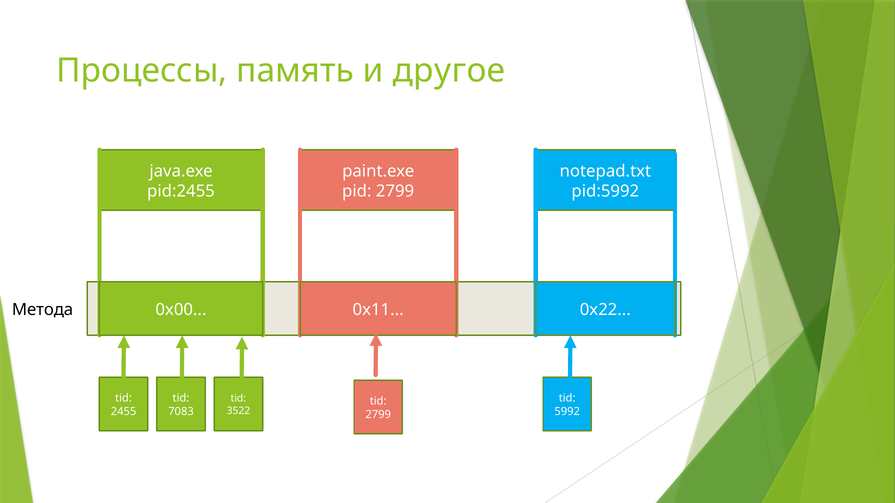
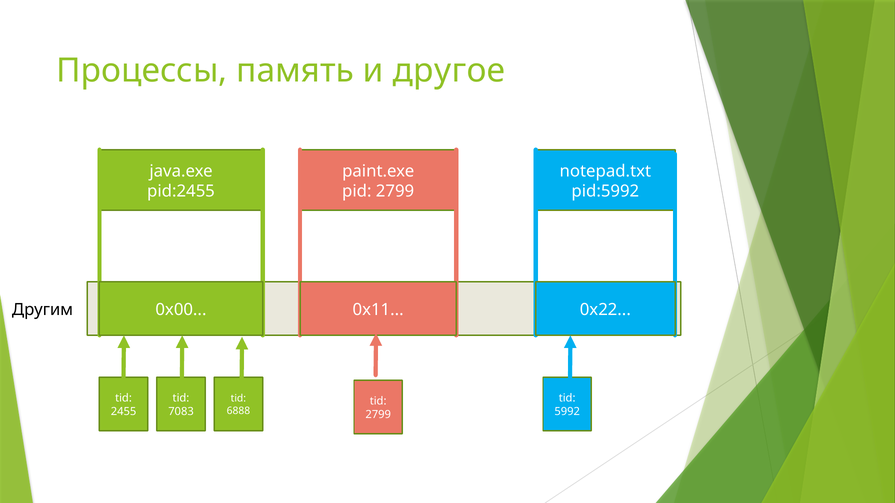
Метода: Метода -> Другим
3522: 3522 -> 6888
